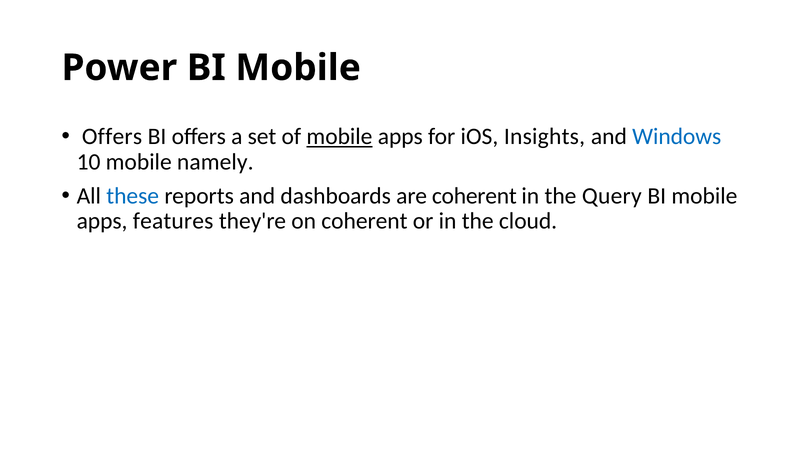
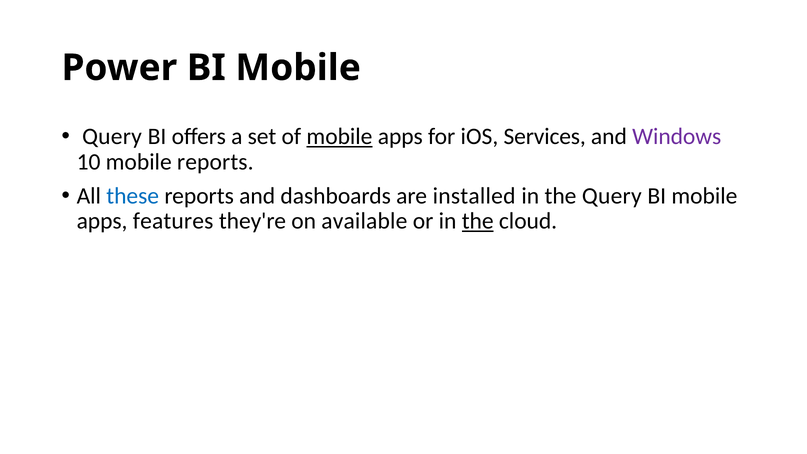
Offers at (112, 136): Offers -> Query
Insights: Insights -> Services
Windows colour: blue -> purple
mobile namely: namely -> reports
are coherent: coherent -> installed
on coherent: coherent -> available
the at (478, 221) underline: none -> present
